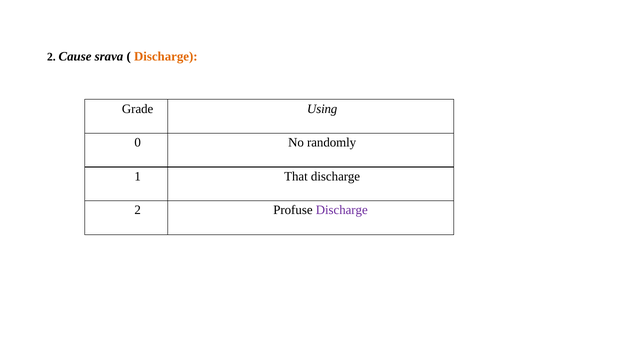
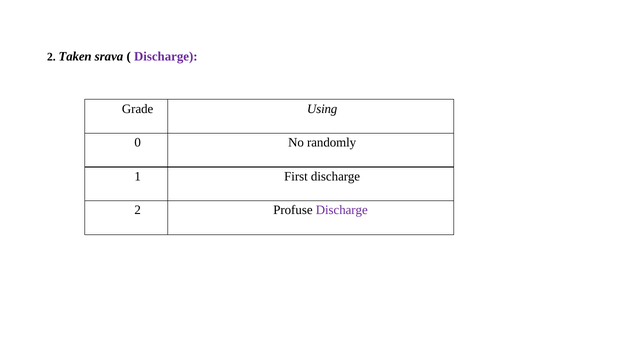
Cause: Cause -> Taken
Discharge at (166, 57) colour: orange -> purple
That: That -> First
